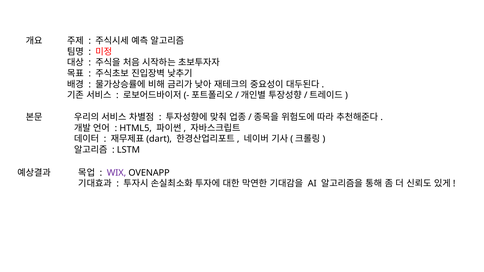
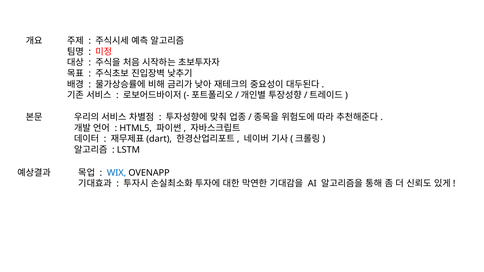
WIX colour: purple -> blue
